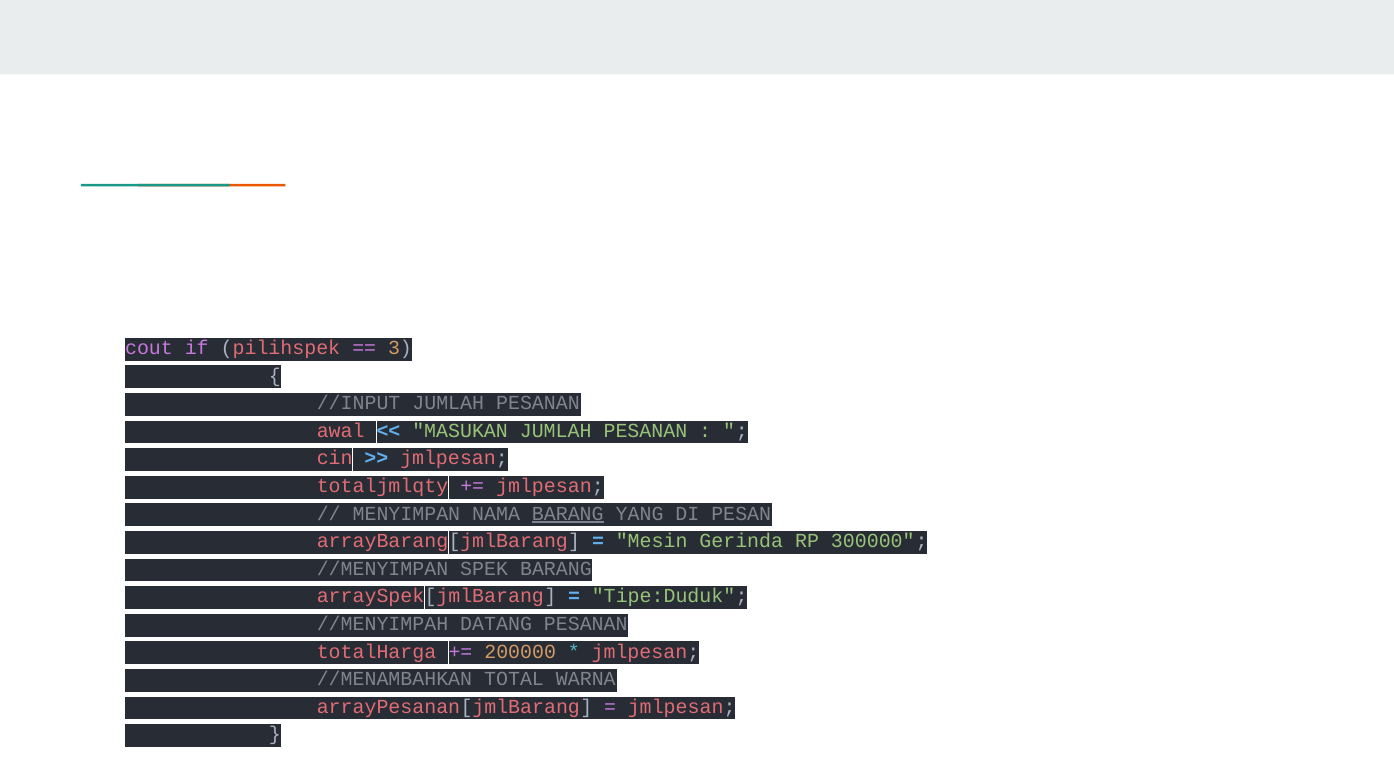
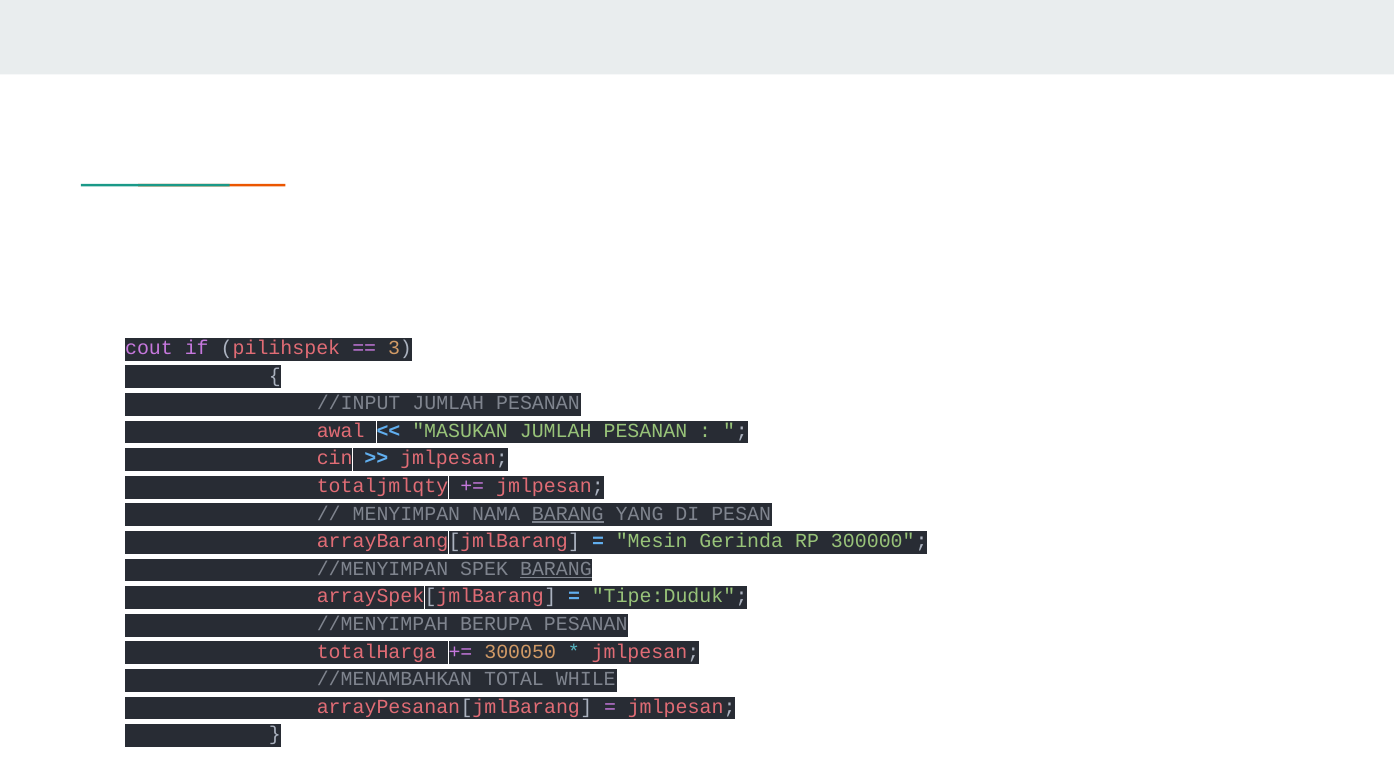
BARANG at (556, 569) underline: none -> present
DATANG: DATANG -> BERUPA
200000: 200000 -> 300050
WARNA: WARNA -> WHILE
